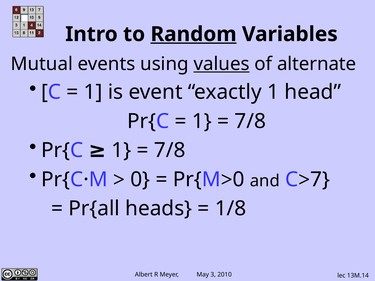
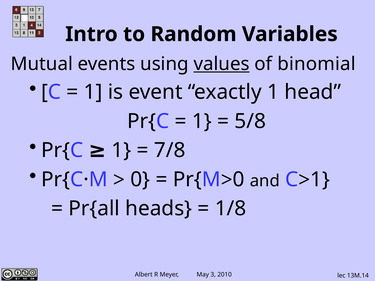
Random underline: present -> none
alternate: alternate -> binomial
7/8 at (250, 121): 7/8 -> 5/8
7 at (320, 180): 7 -> 1
